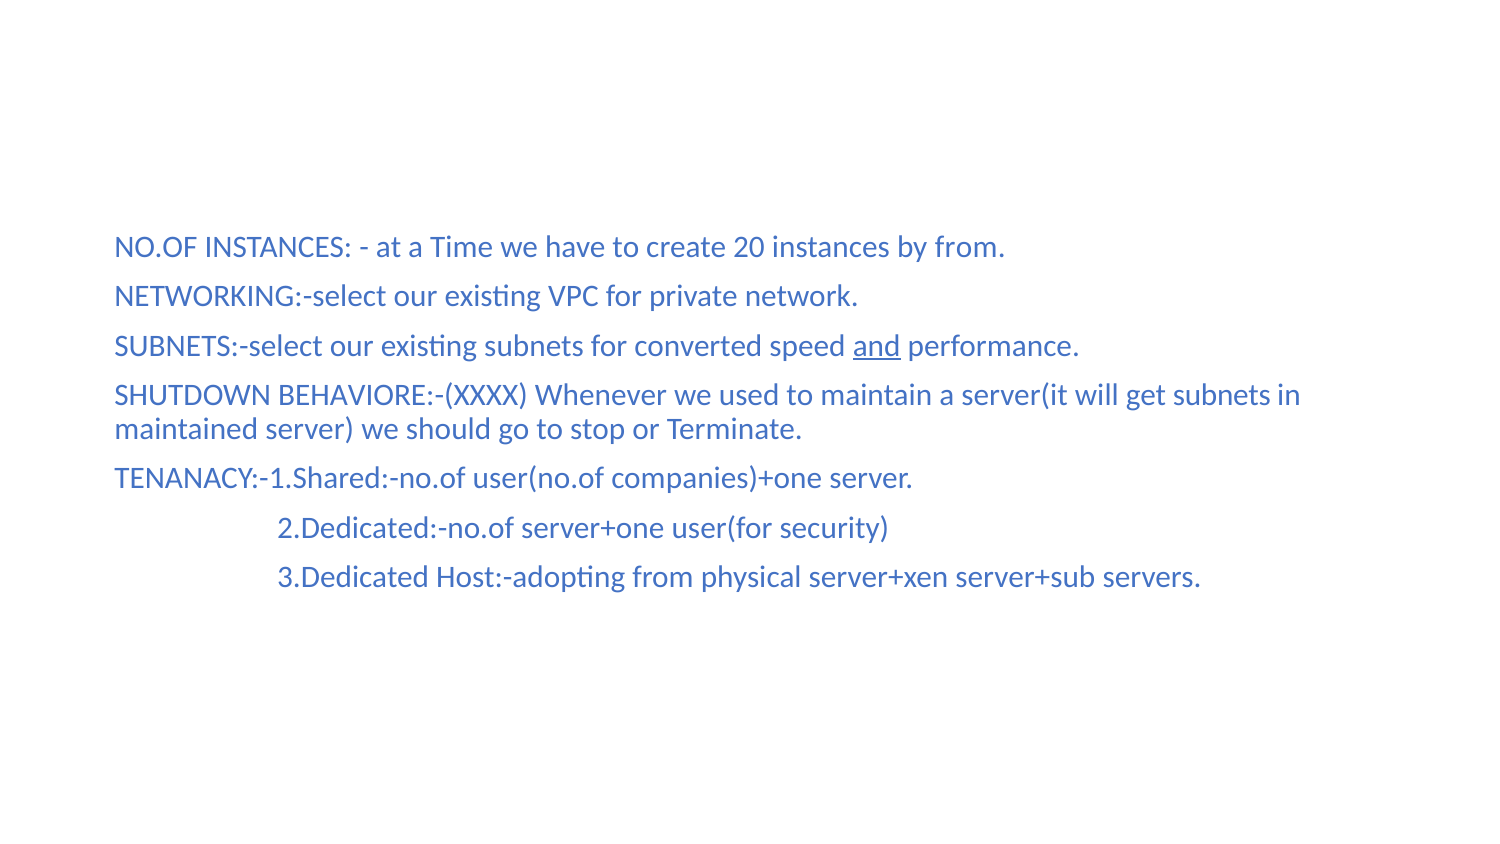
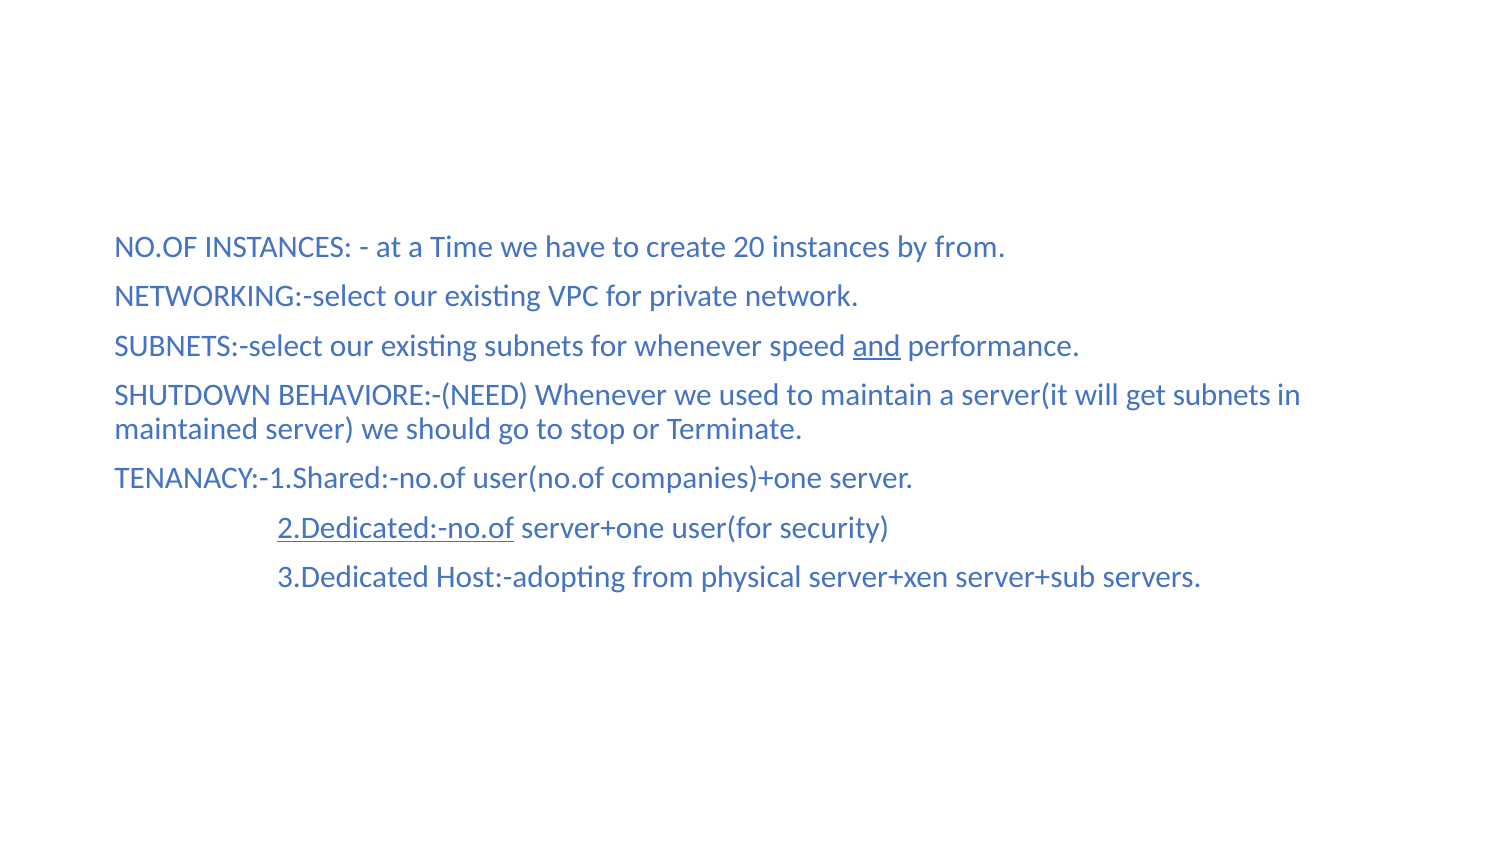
for converted: converted -> whenever
BEHAVIORE:-(XXXX: BEHAVIORE:-(XXXX -> BEHAVIORE:-(NEED
2.Dedicated:-no.of underline: none -> present
